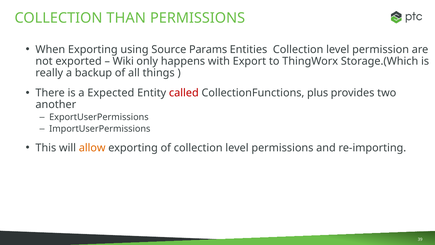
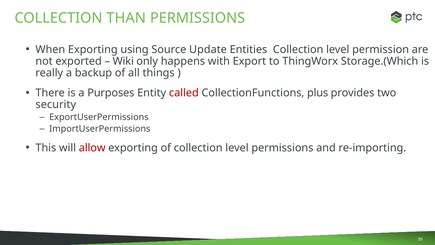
Params: Params -> Update
Expected: Expected -> Purposes
another: another -> security
allow colour: orange -> red
